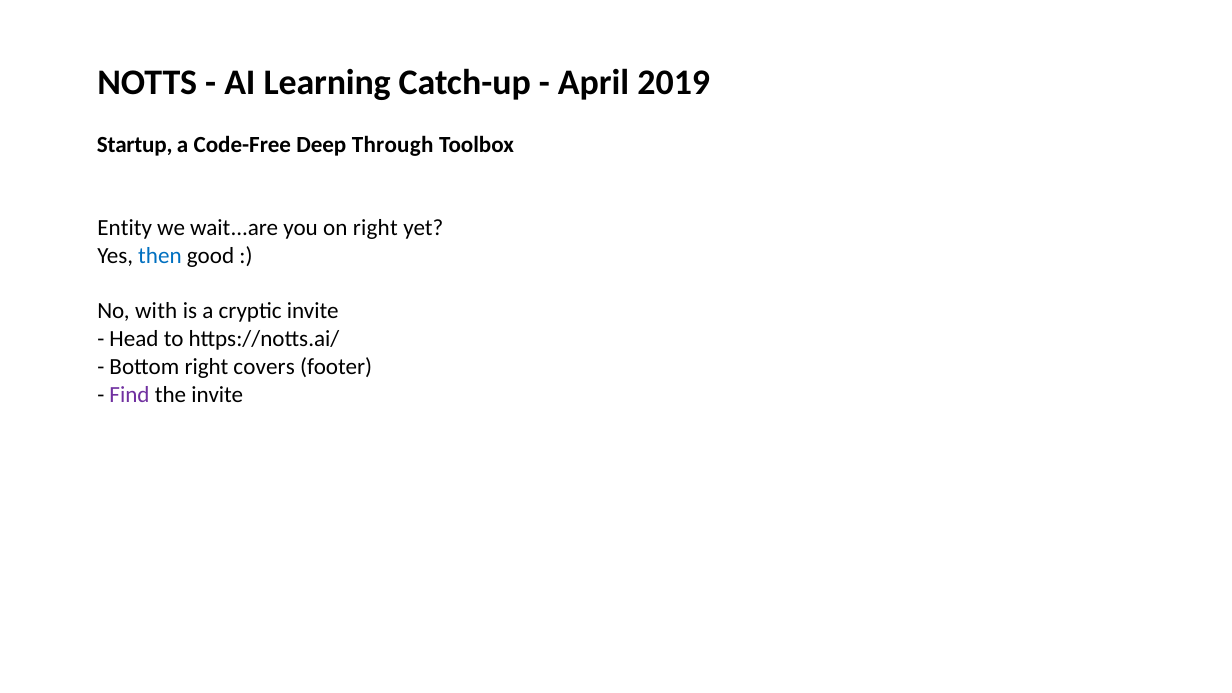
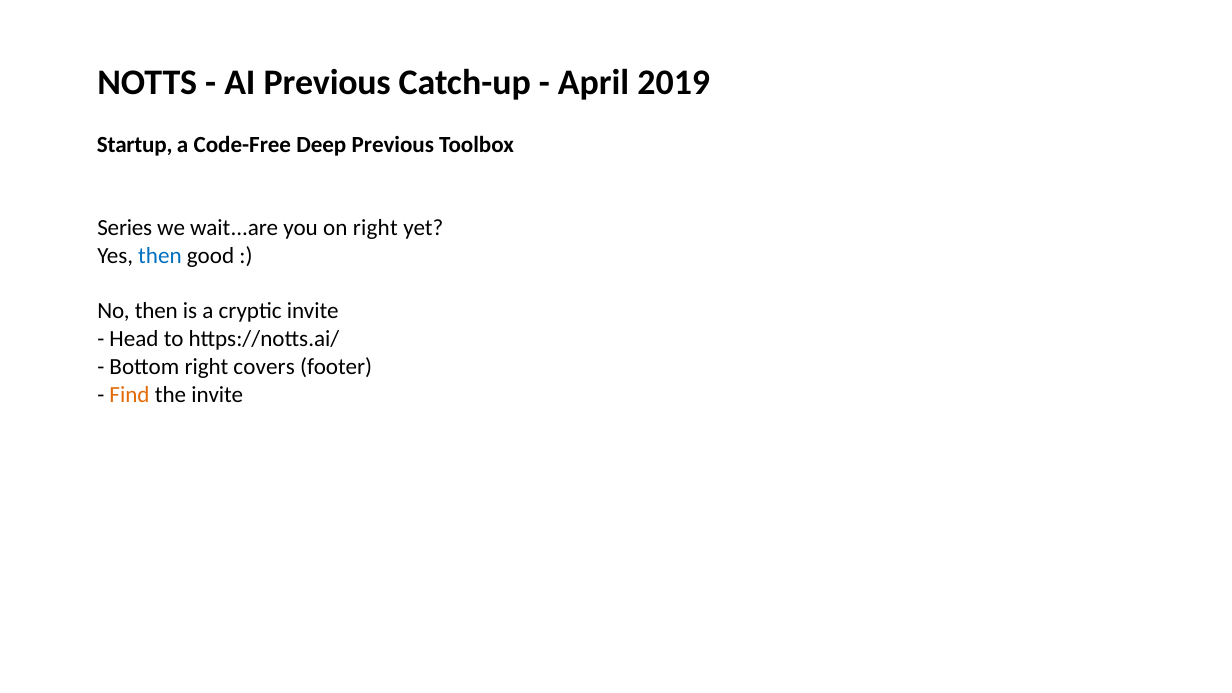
AI Learning: Learning -> Previous
Deep Through: Through -> Previous
Entity: Entity -> Series
No with: with -> then
Find colour: purple -> orange
